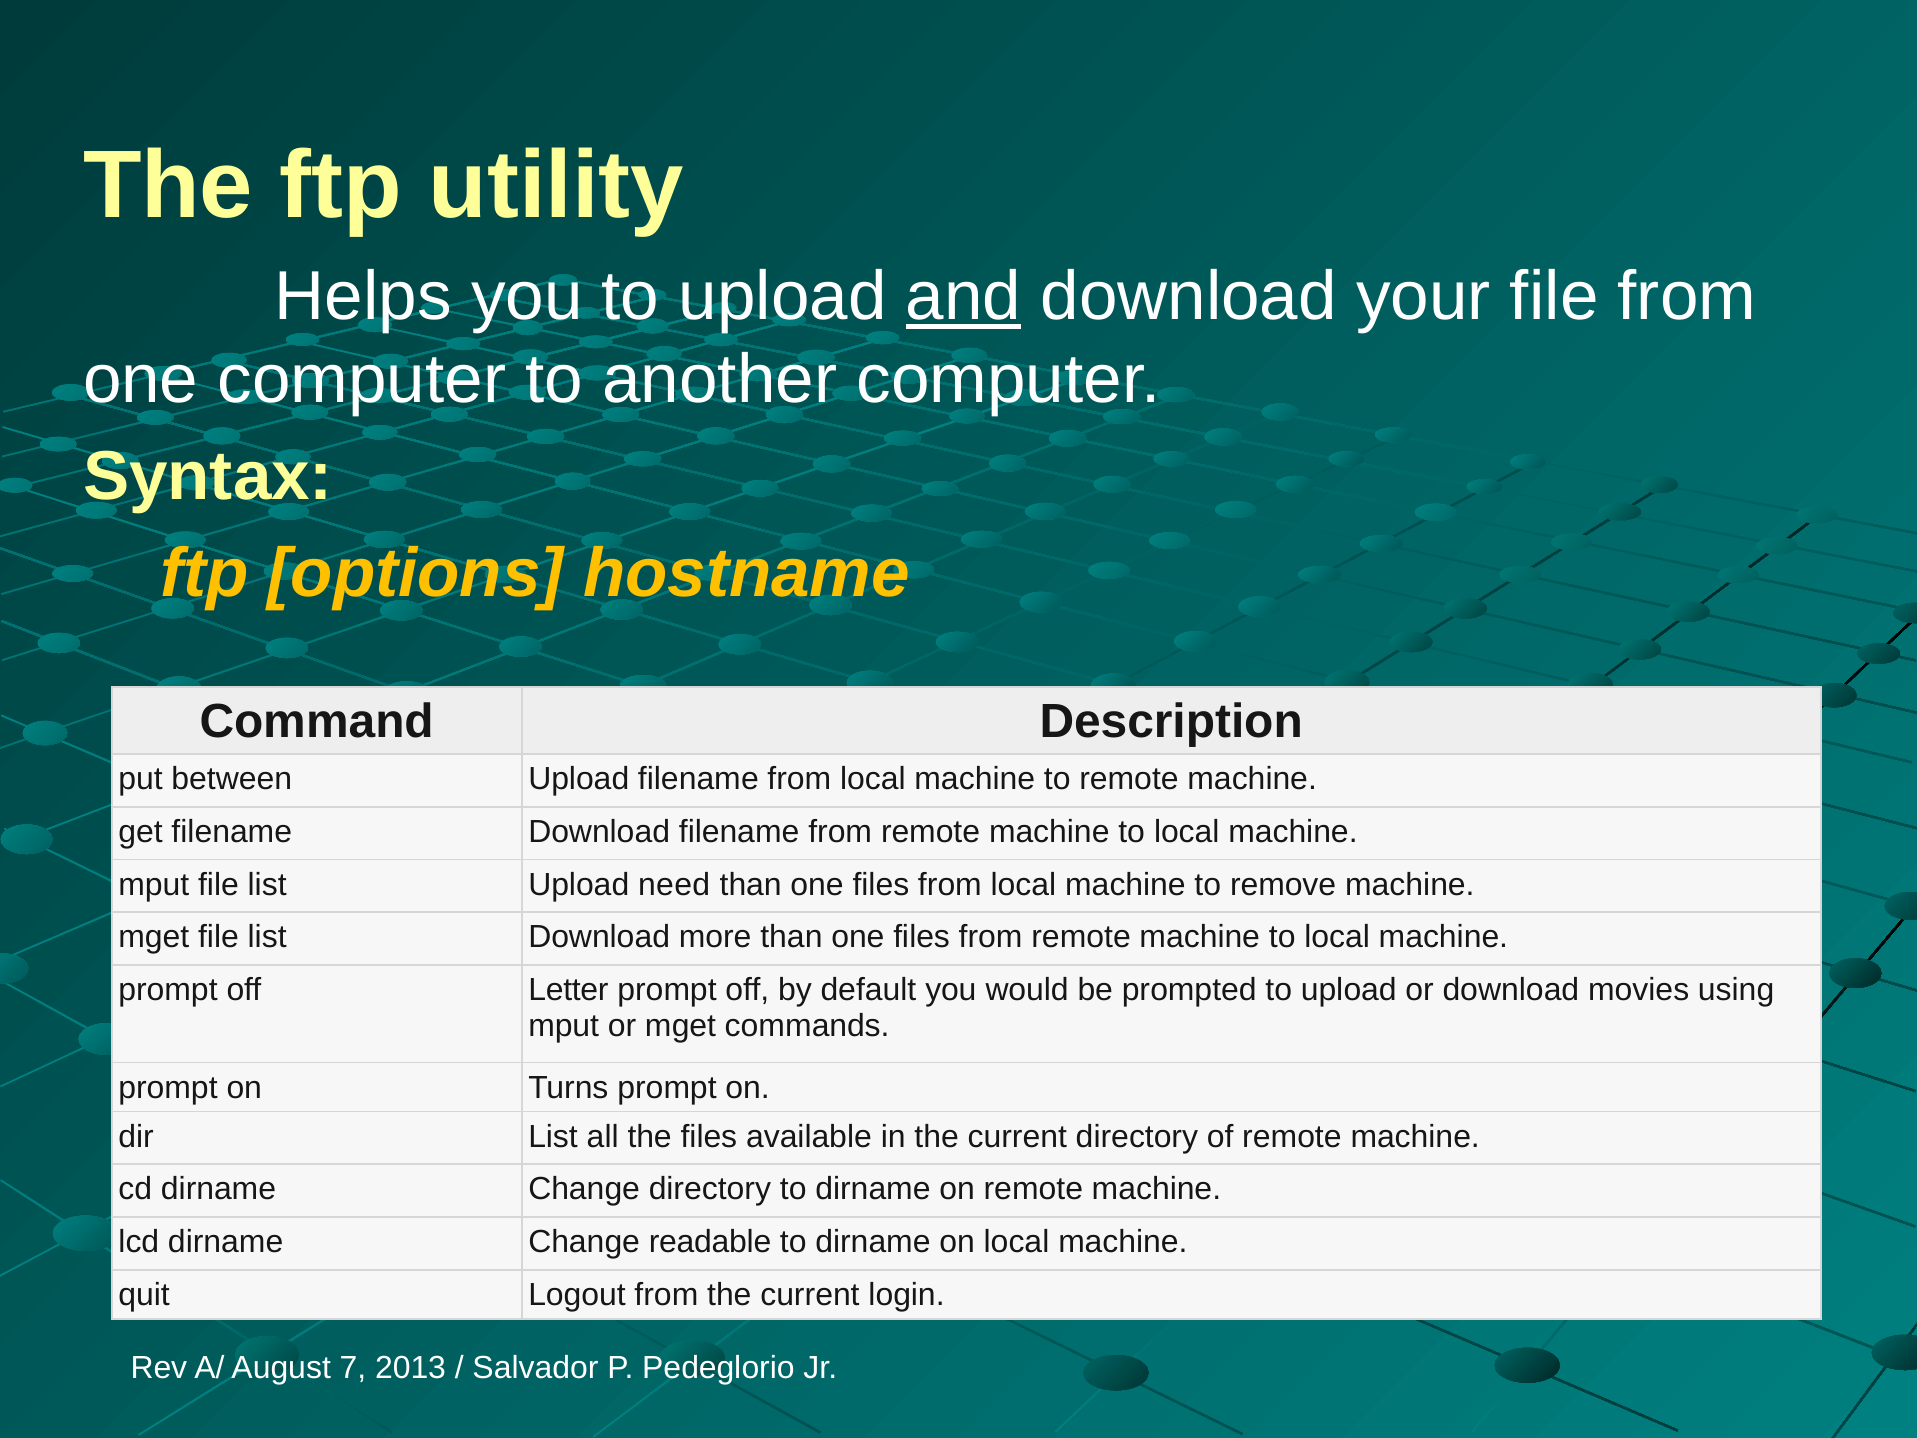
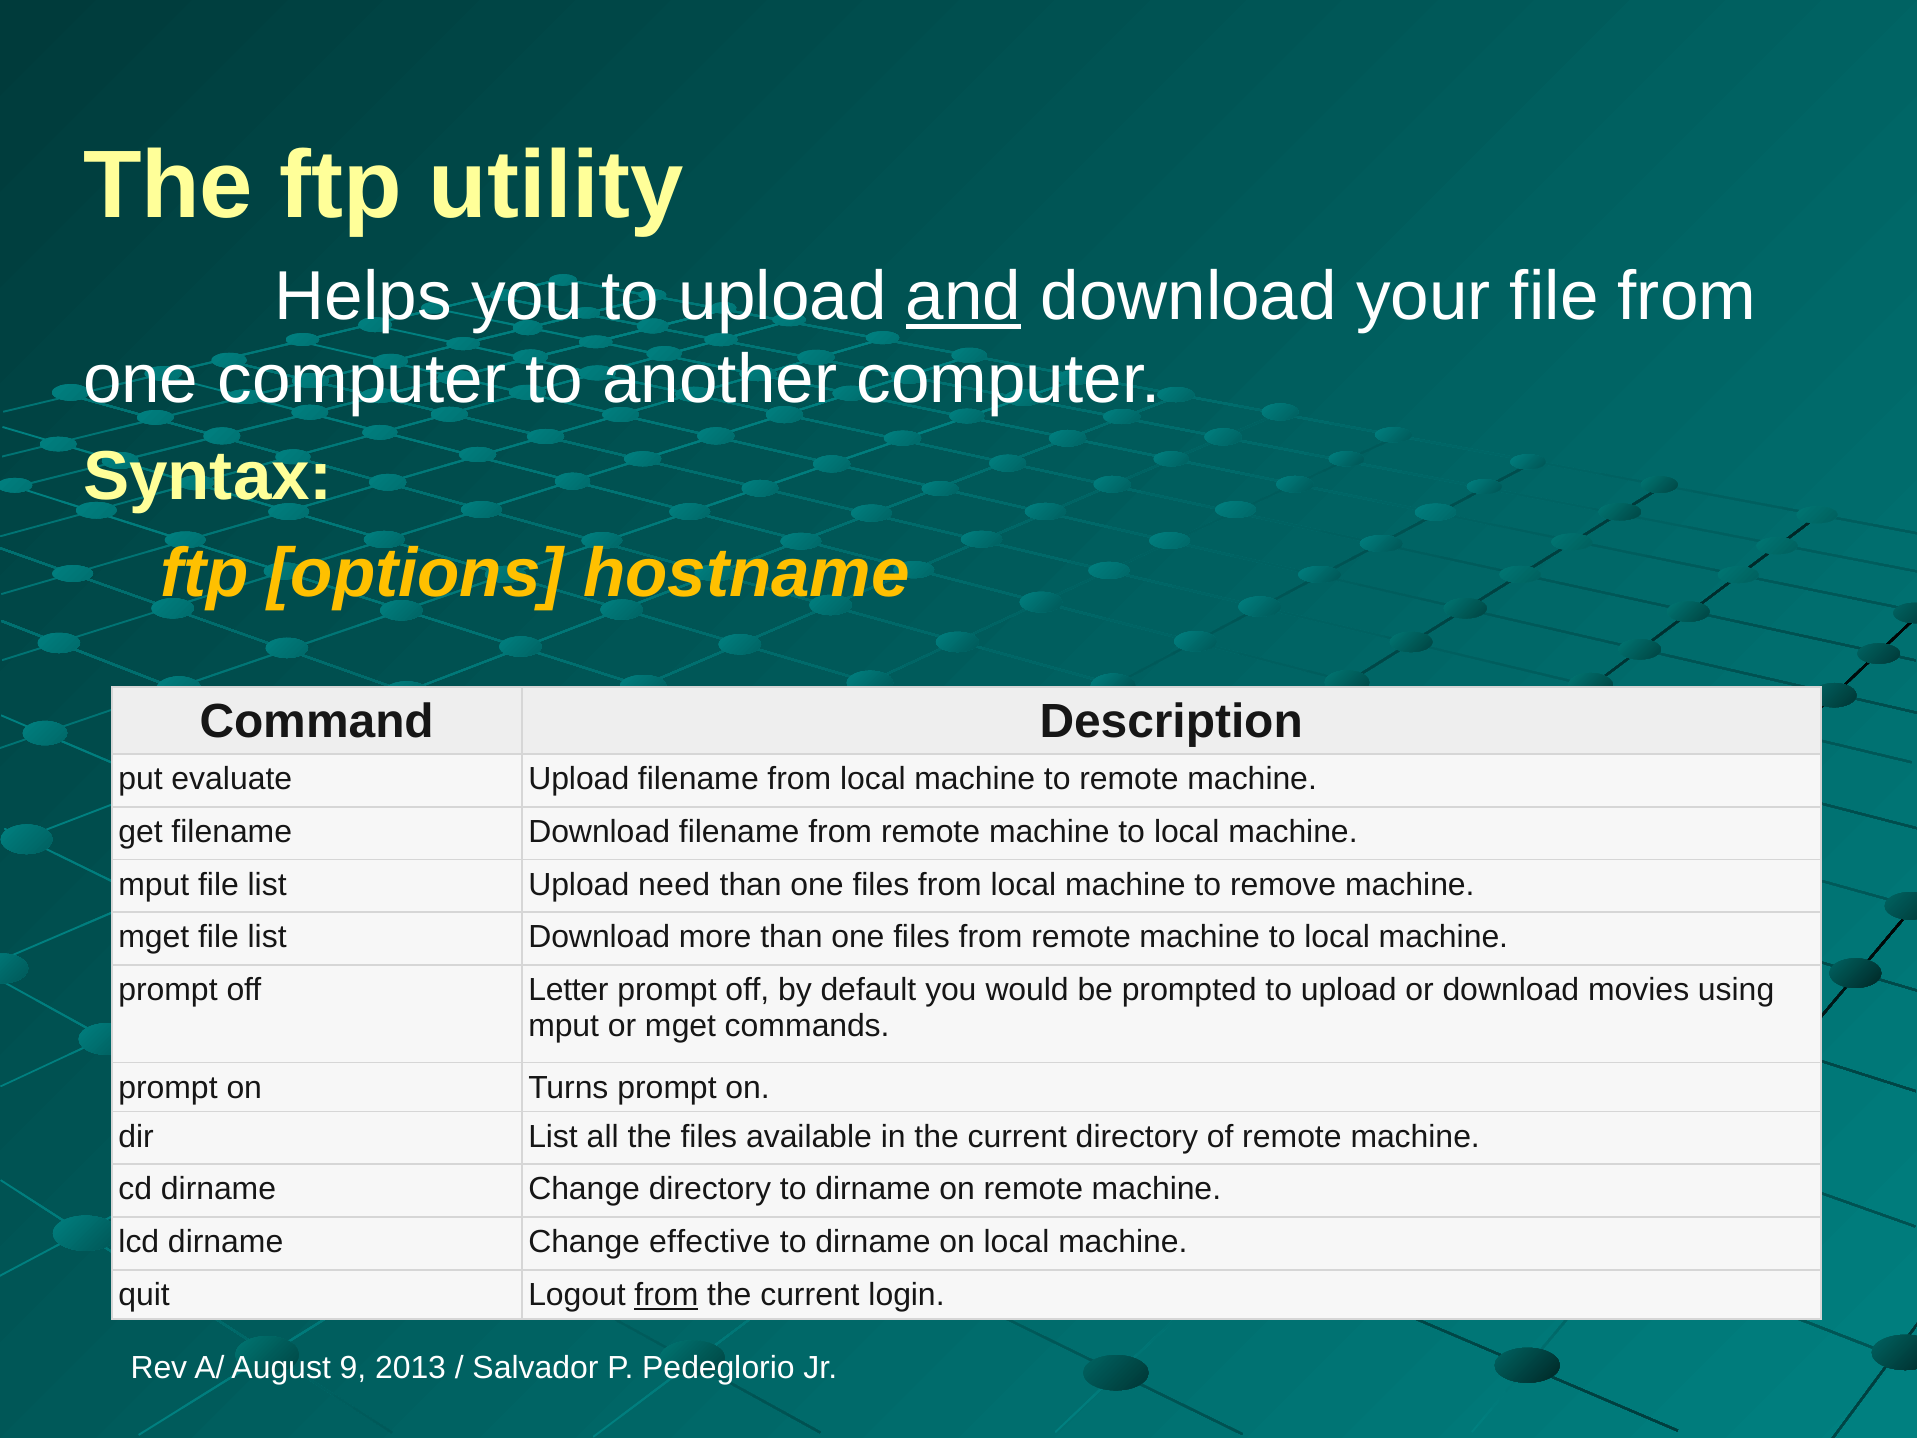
between: between -> evaluate
readable: readable -> effective
from at (666, 1295) underline: none -> present
7: 7 -> 9
